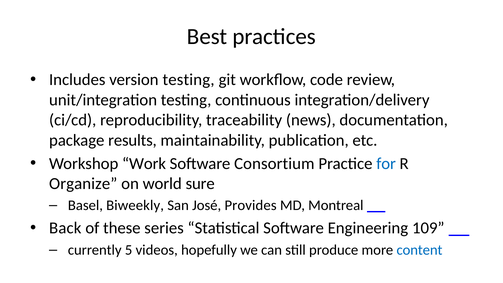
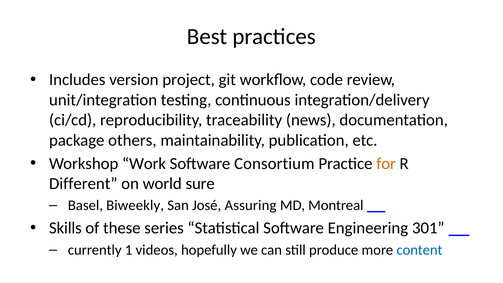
version testing: testing -> project
results: results -> others
for colour: blue -> orange
Organize: Organize -> Different
Provides: Provides -> Assuring
Back: Back -> Skills
109: 109 -> 301
5: 5 -> 1
